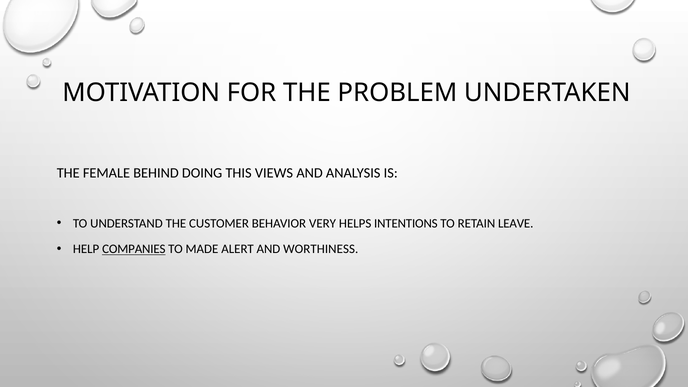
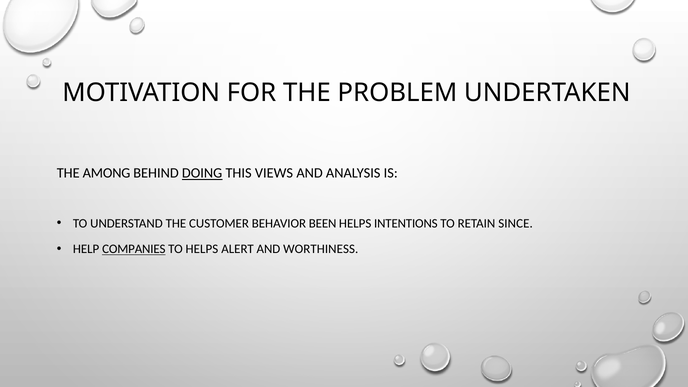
FEMALE: FEMALE -> AMONG
DOING underline: none -> present
VERY: VERY -> BEEN
LEAVE: LEAVE -> SINCE
TO MADE: MADE -> HELPS
